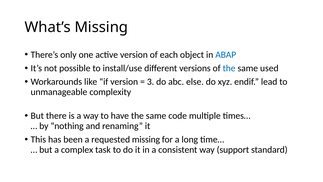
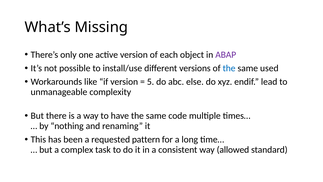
ABAP colour: blue -> purple
3: 3 -> 5
requested missing: missing -> pattern
support: support -> allowed
